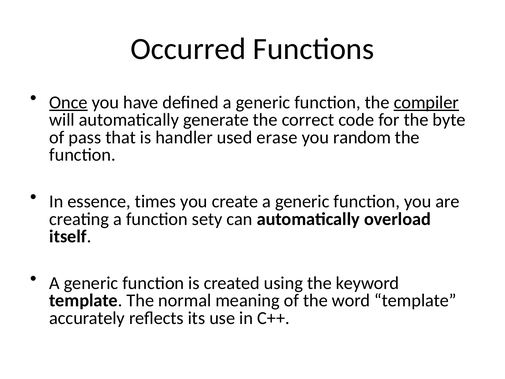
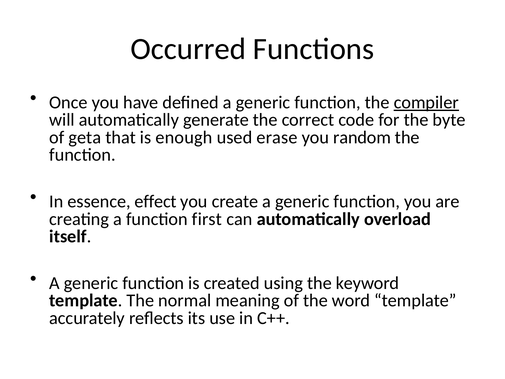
Once underline: present -> none
pass: pass -> geta
handler: handler -> enough
times: times -> effect
sety: sety -> first
